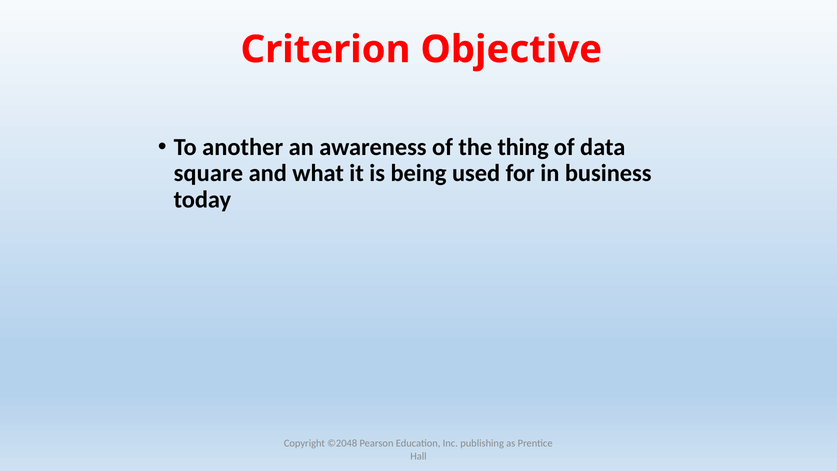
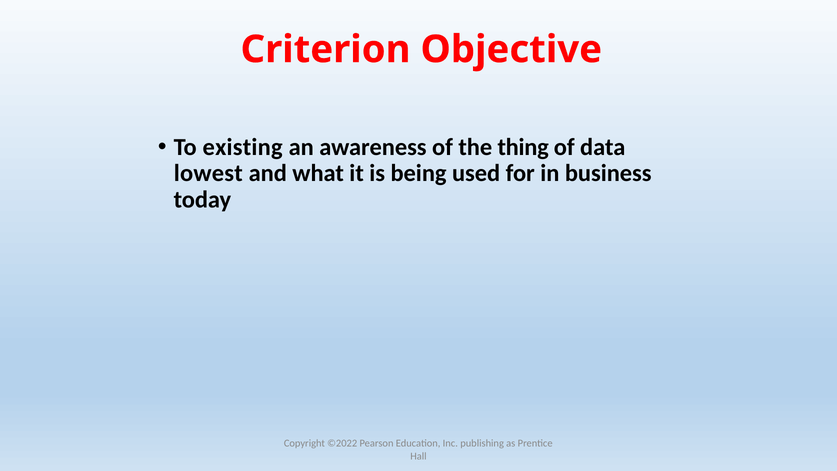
another: another -> existing
square: square -> lowest
©2048: ©2048 -> ©2022
